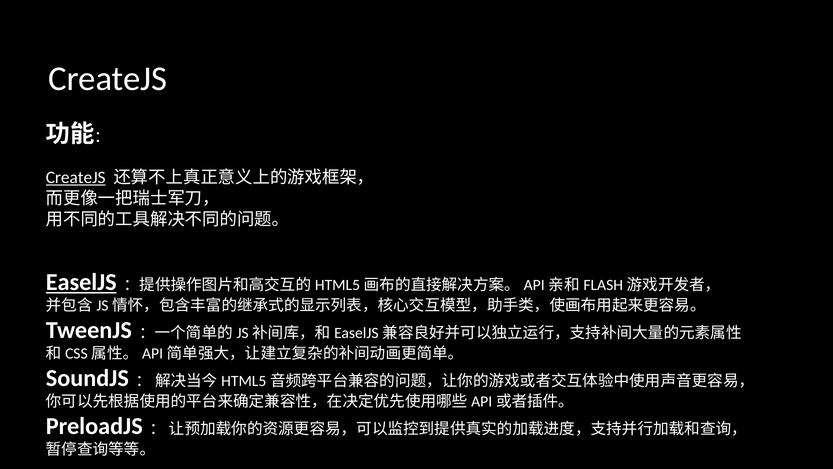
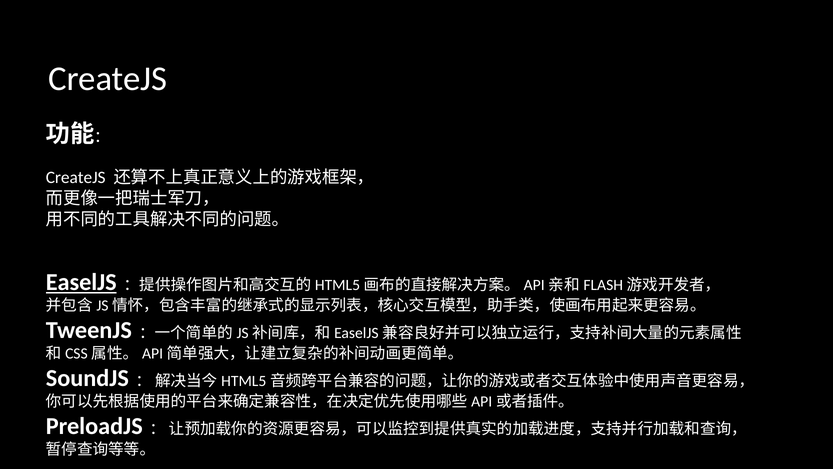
CreateJS at (76, 177) underline: present -> none
